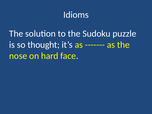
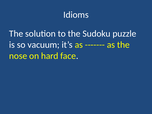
thought: thought -> vacuum
